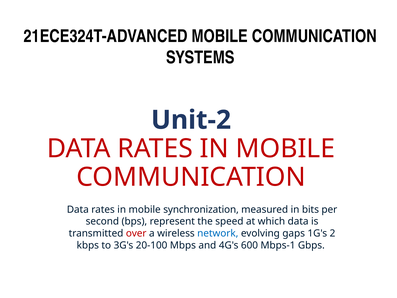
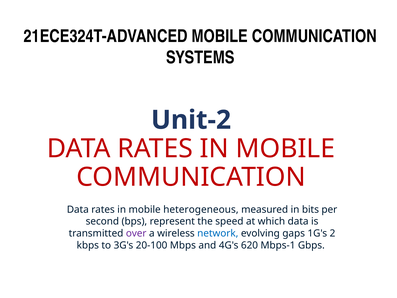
synchronization: synchronization -> heterogeneous
over colour: red -> purple
600: 600 -> 620
